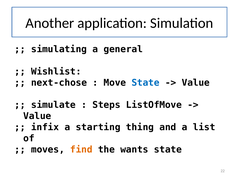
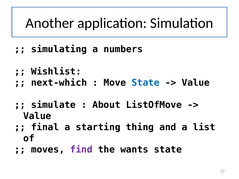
general: general -> numbers
next-chose: next-chose -> next-which
Steps: Steps -> About
infix: infix -> final
find colour: orange -> purple
